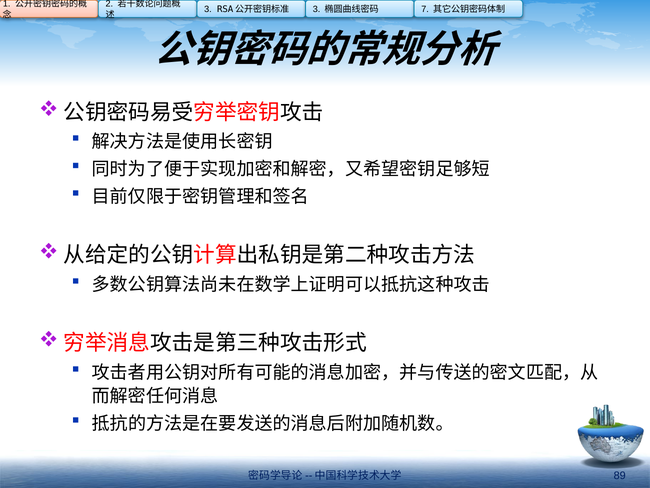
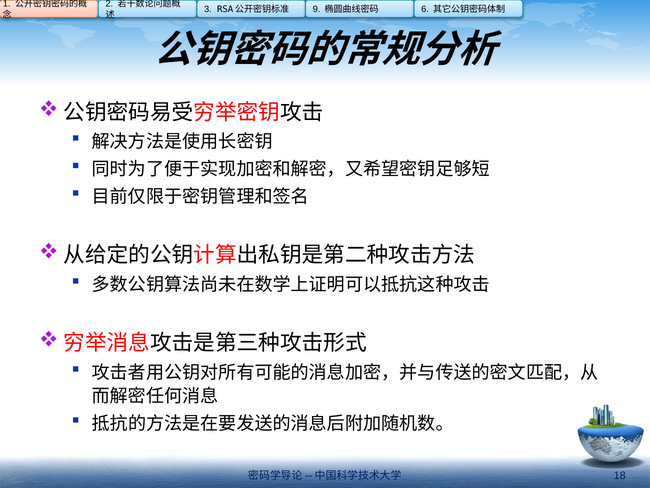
3 at (317, 9): 3 -> 9
7: 7 -> 6
89: 89 -> 18
